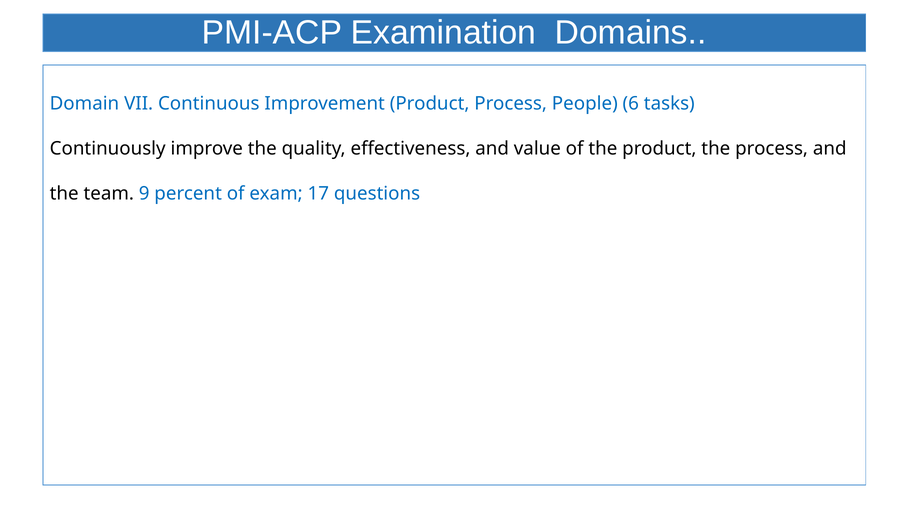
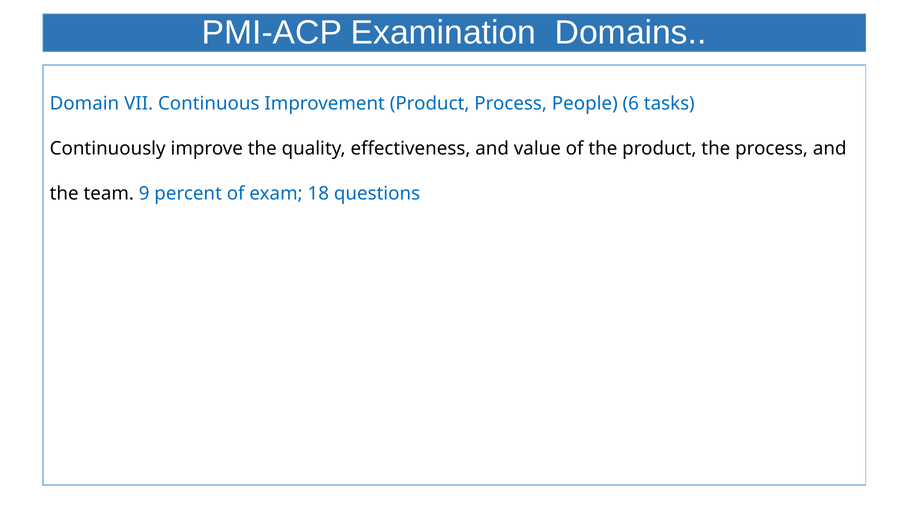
17: 17 -> 18
